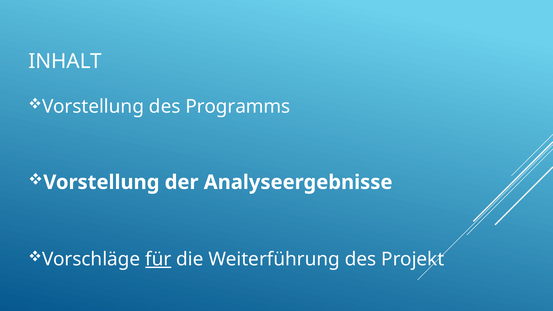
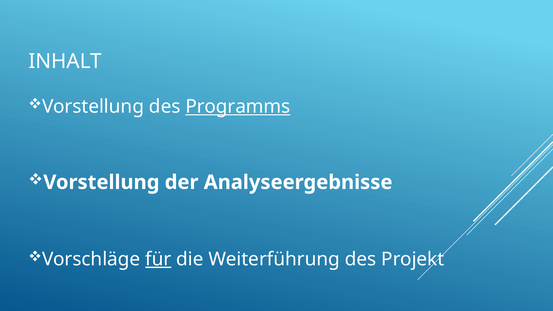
Programms underline: none -> present
